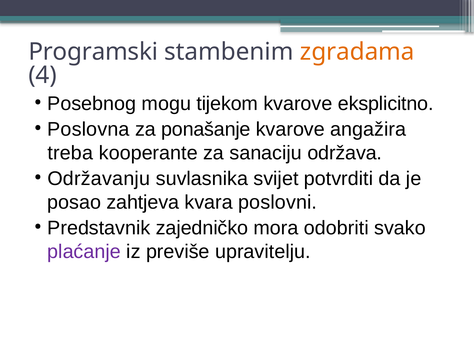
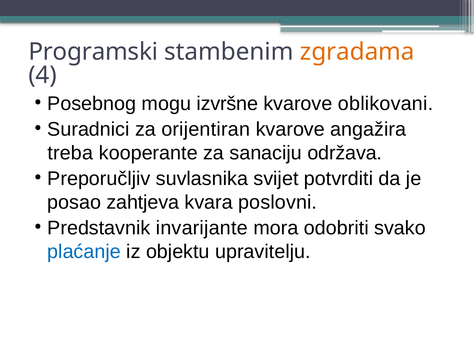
tijekom: tijekom -> izvršne
eksplicitno: eksplicitno -> oblikovani
Poslovna: Poslovna -> Suradnici
ponašanje: ponašanje -> orijentiran
Održavanju: Održavanju -> Preporučljiv
zajedničko: zajedničko -> invarijante
plaćanje colour: purple -> blue
previše: previše -> objektu
